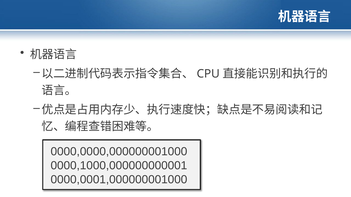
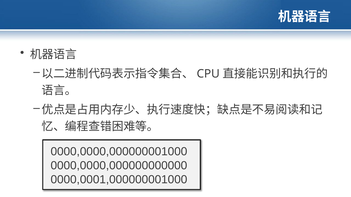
0000,1000,000000000001: 0000,1000,000000000001 -> 0000,0000,000000000000
